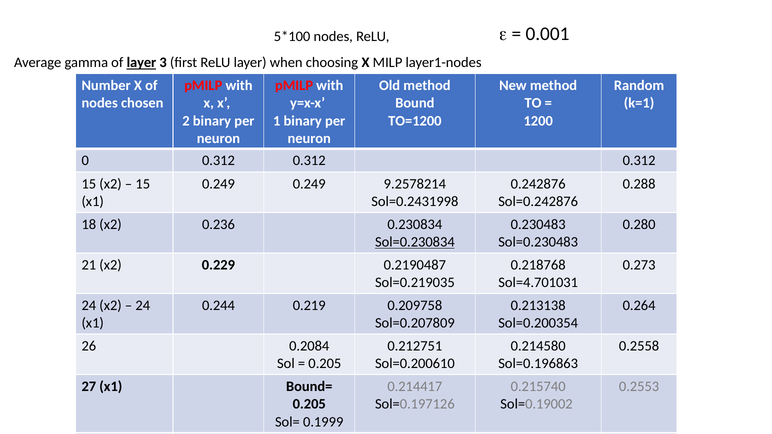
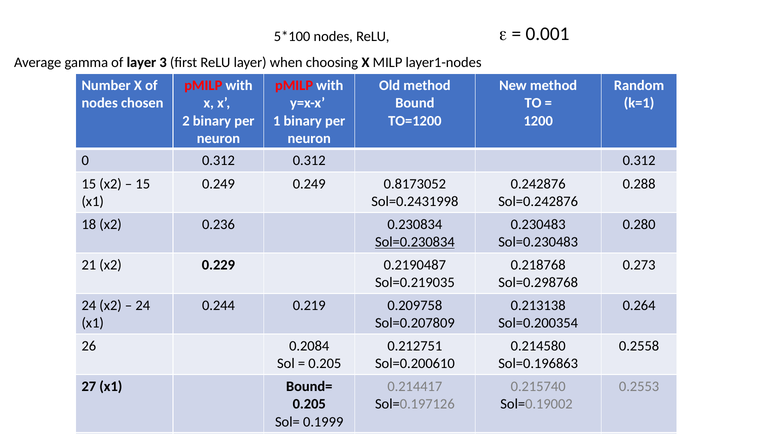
layer at (141, 63) underline: present -> none
9.2578214: 9.2578214 -> 0.8173052
Sol=4.701031: Sol=4.701031 -> Sol=0.298768
